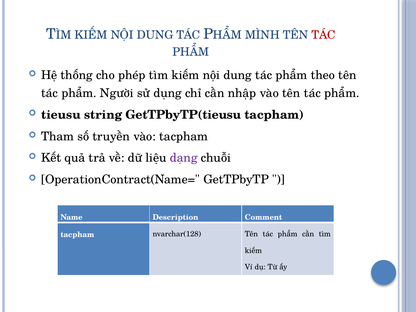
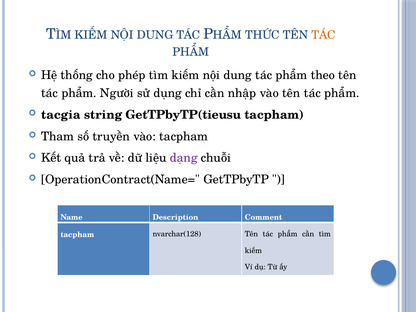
MÌNH: MÌNH -> THỨC
TÁC at (324, 35) colour: red -> orange
tieusu: tieusu -> tacgia
